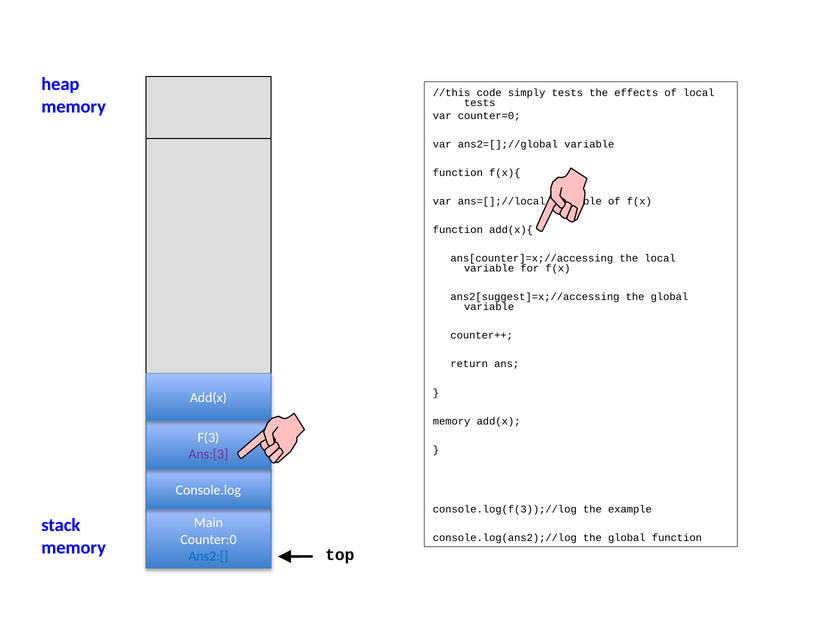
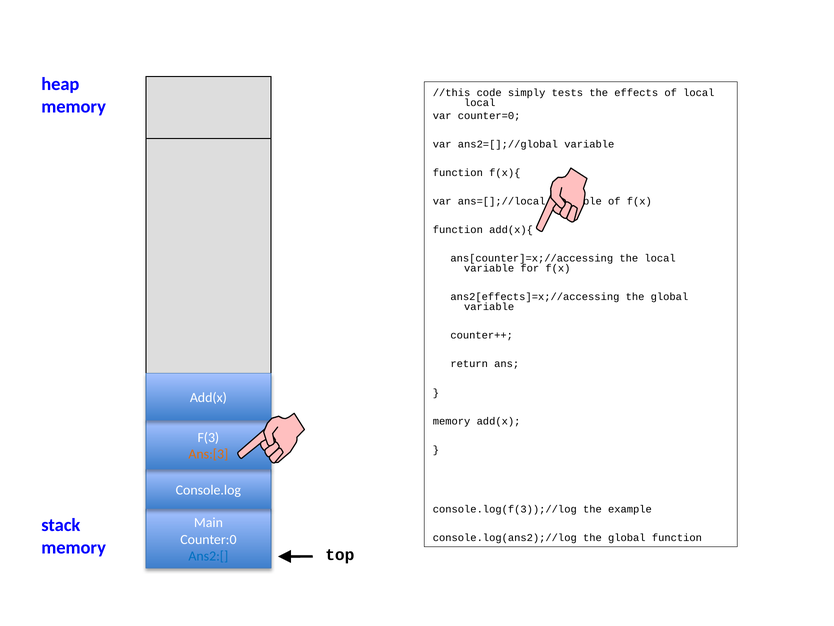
tests at (480, 103): tests -> local
ans2[suggest]=x;//accessing: ans2[suggest]=x;//accessing -> ans2[effects]=x;//accessing
Ans:[3 colour: purple -> orange
